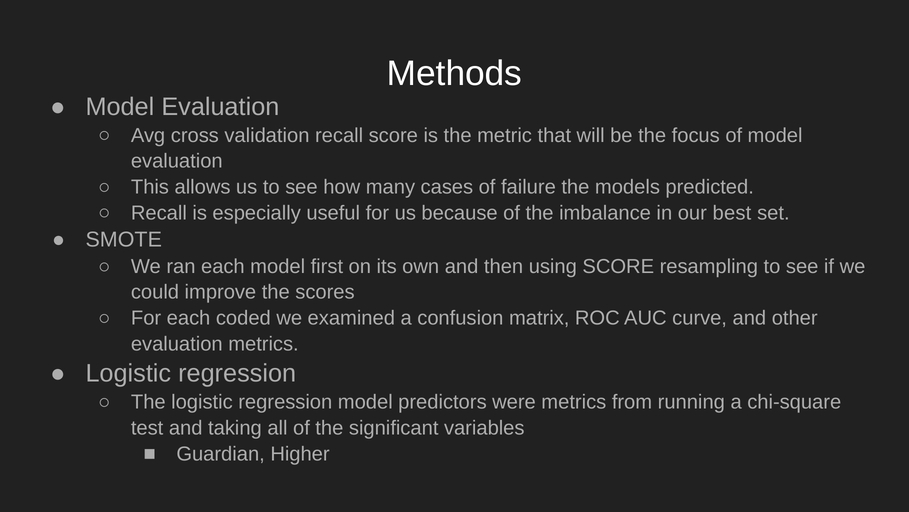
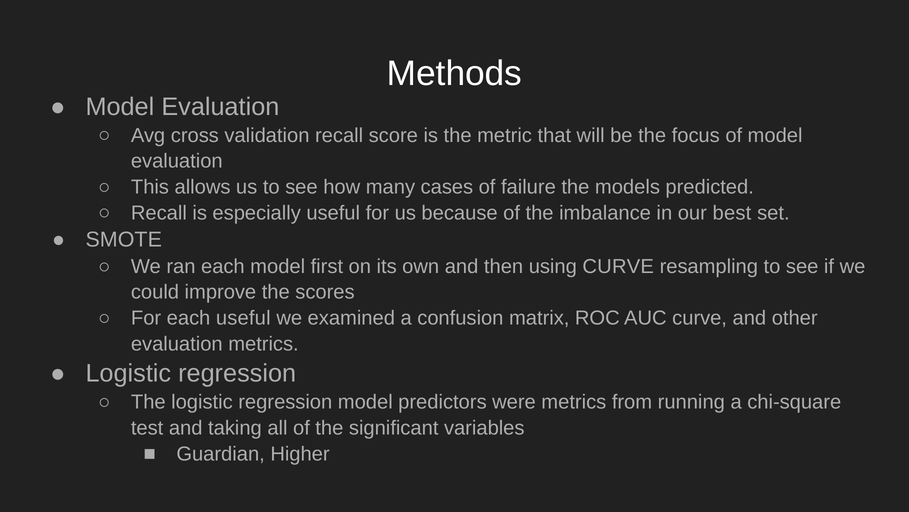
using SCORE: SCORE -> CURVE
each coded: coded -> useful
